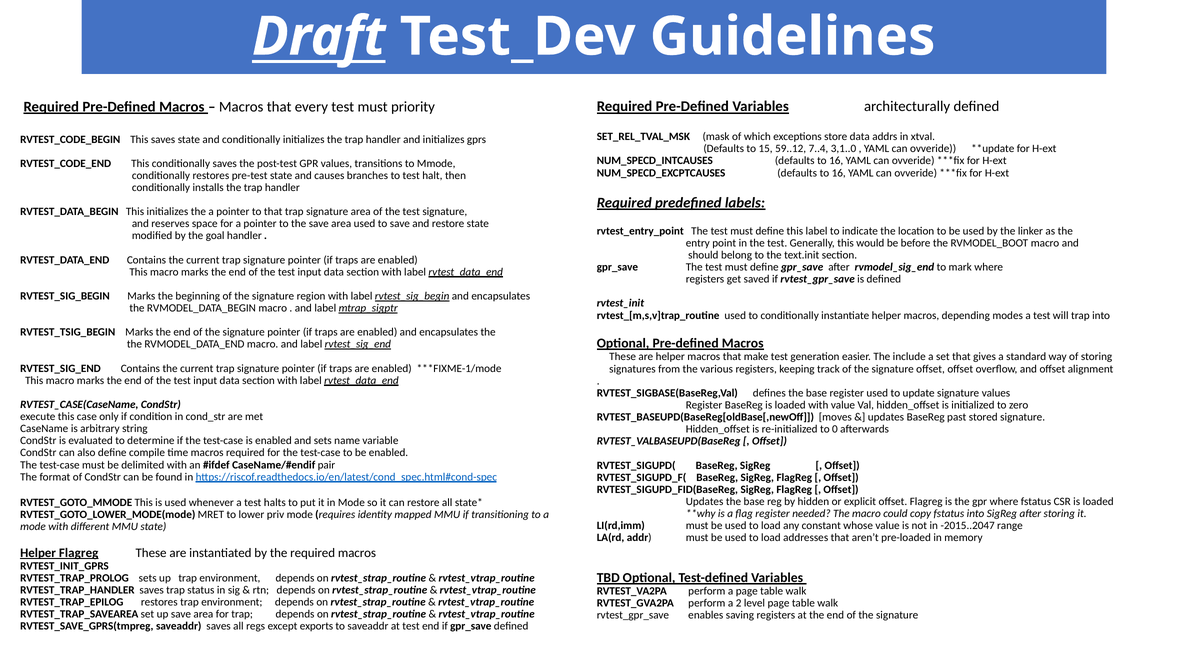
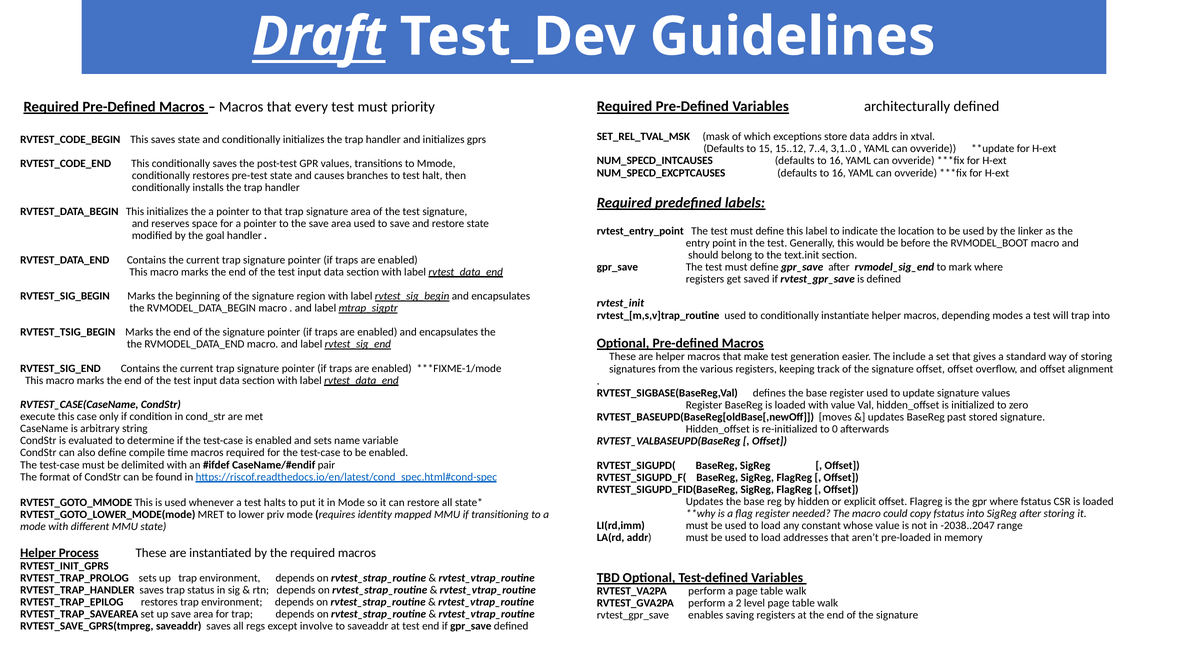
59..12: 59..12 -> 15..12
-2015..2047: -2015..2047 -> -2038..2047
Helper Flagreg: Flagreg -> Process
exports: exports -> involve
